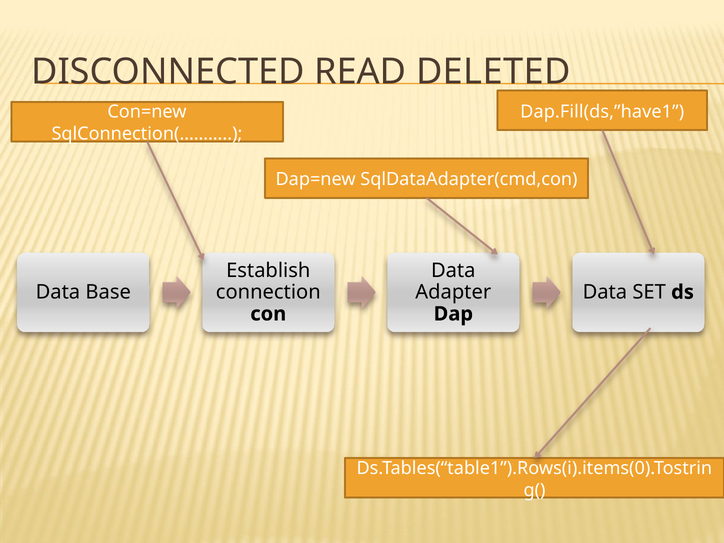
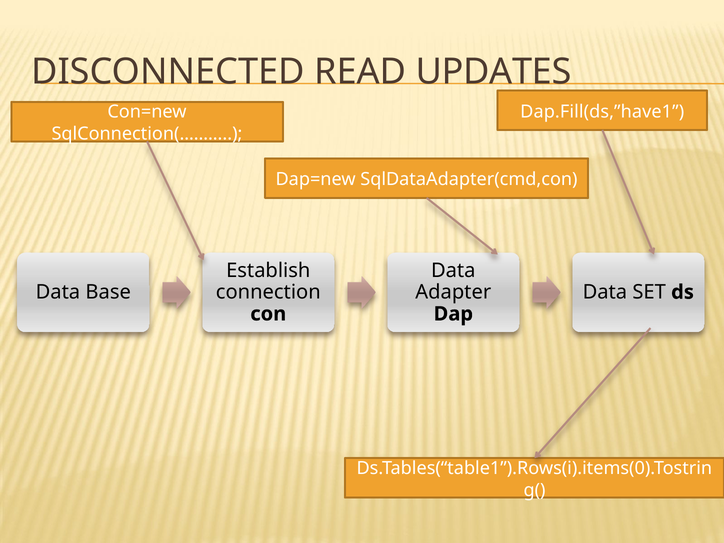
DELETED: DELETED -> UPDATES
